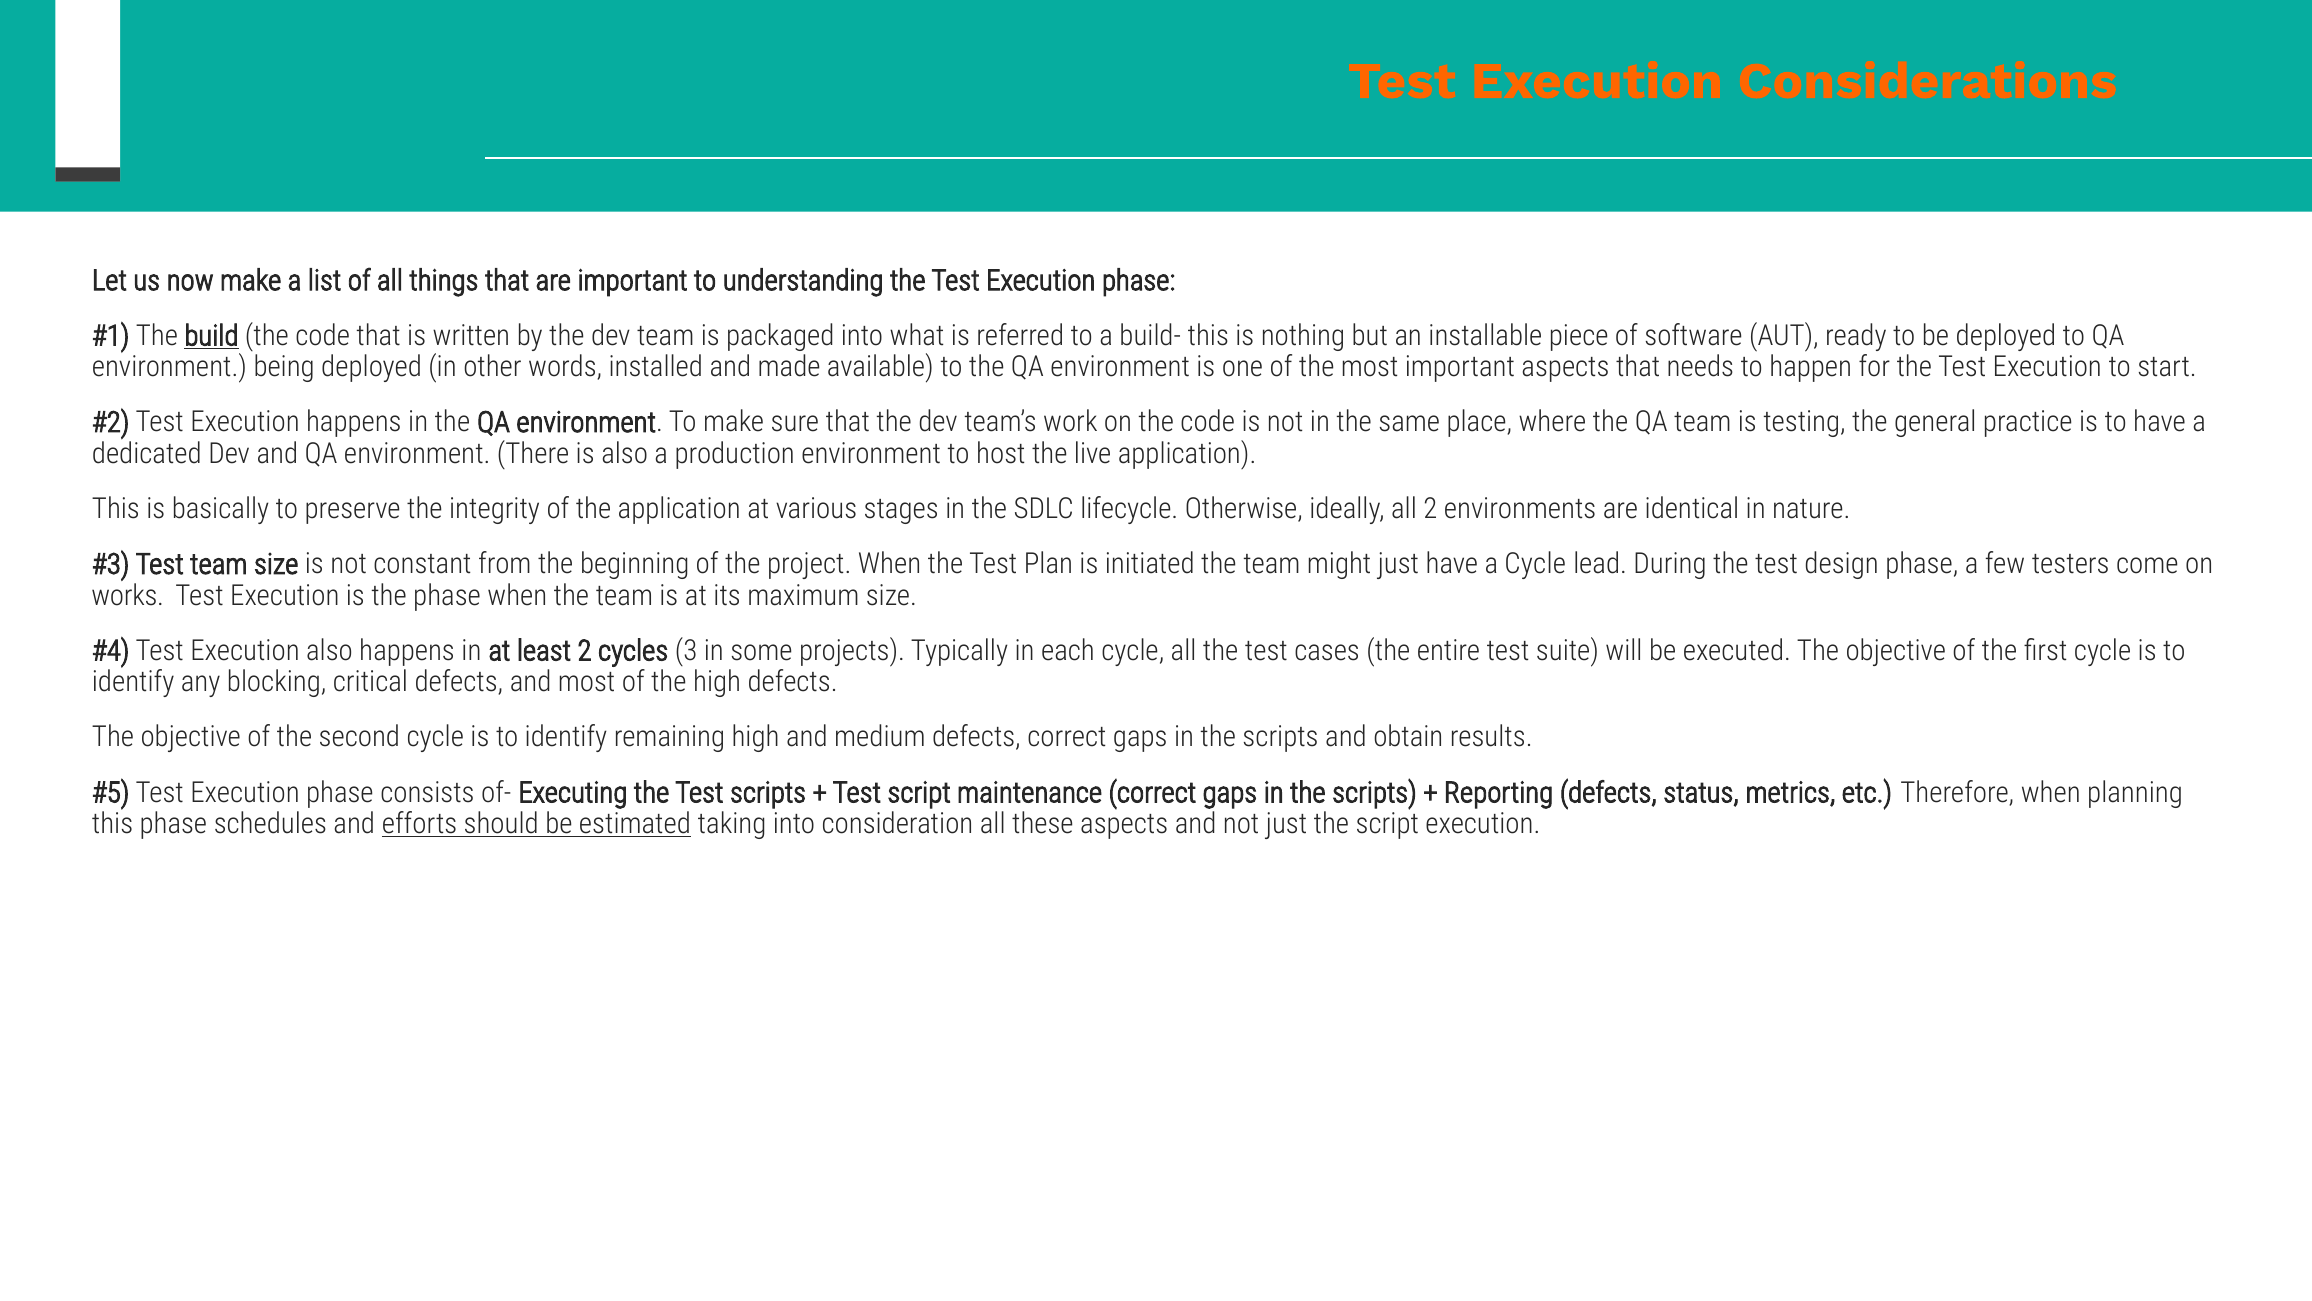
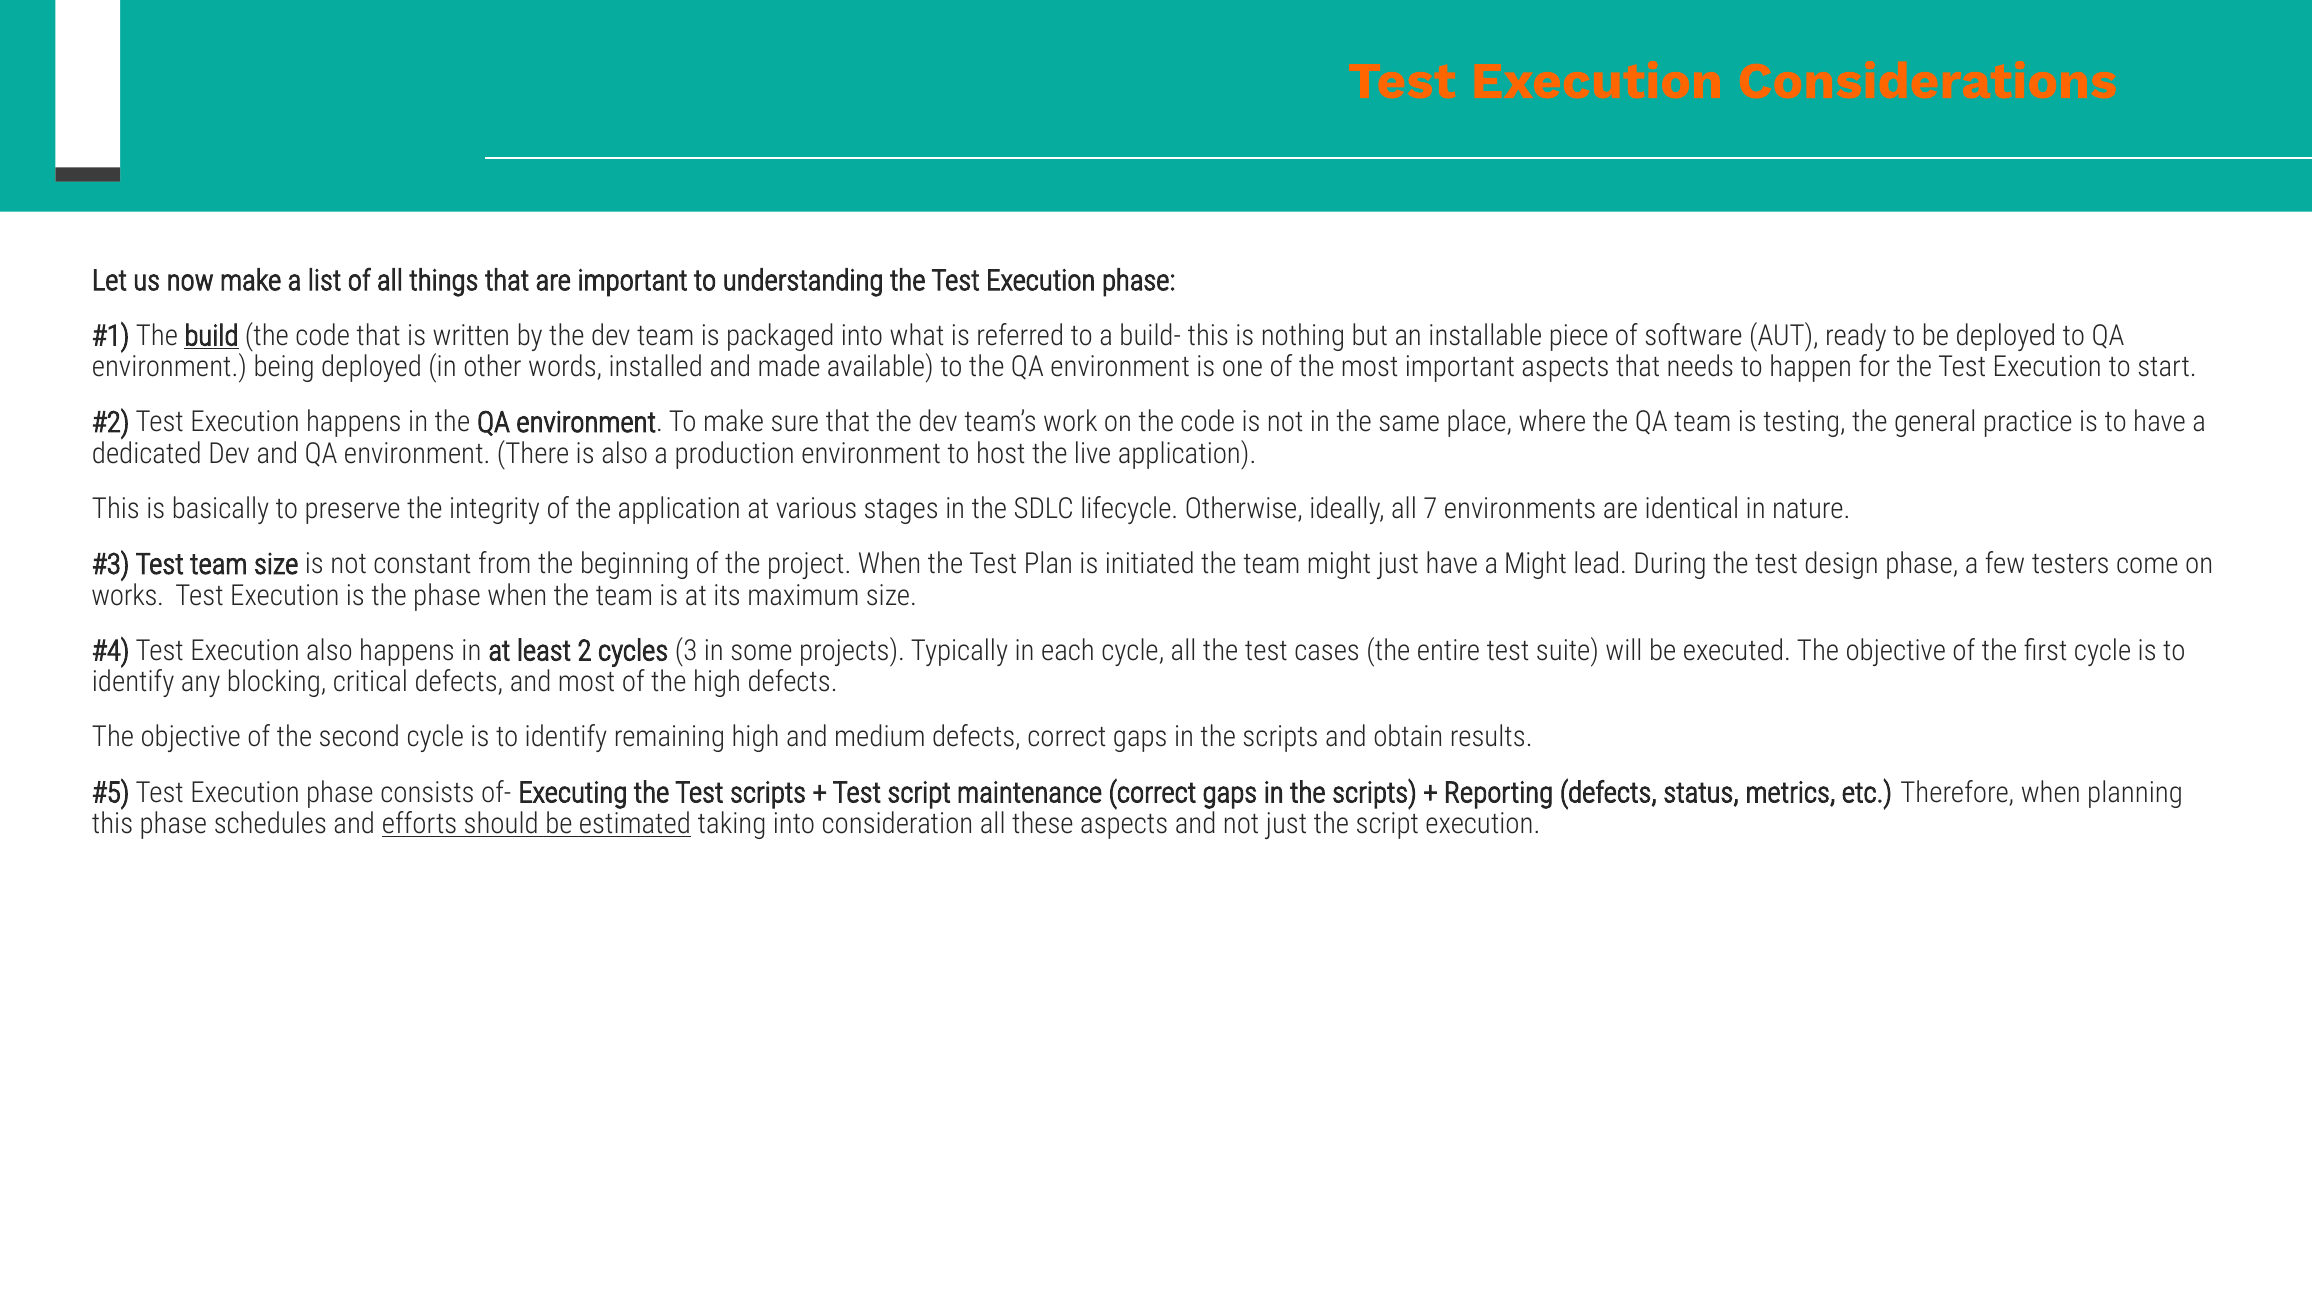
all 2: 2 -> 7
a Cycle: Cycle -> Might
